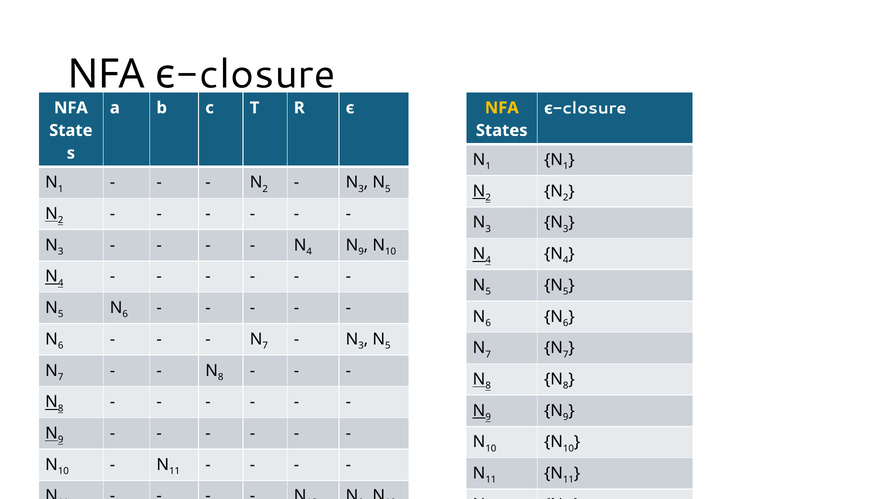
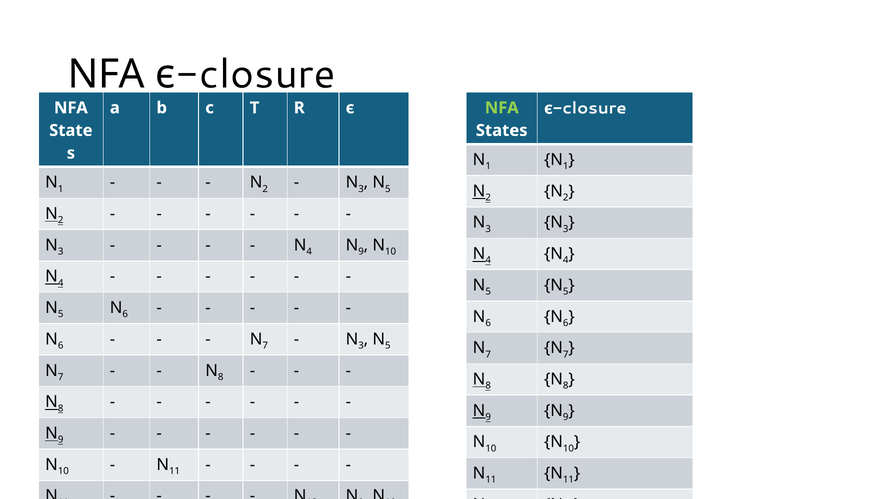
NFA at (502, 108) colour: yellow -> light green
